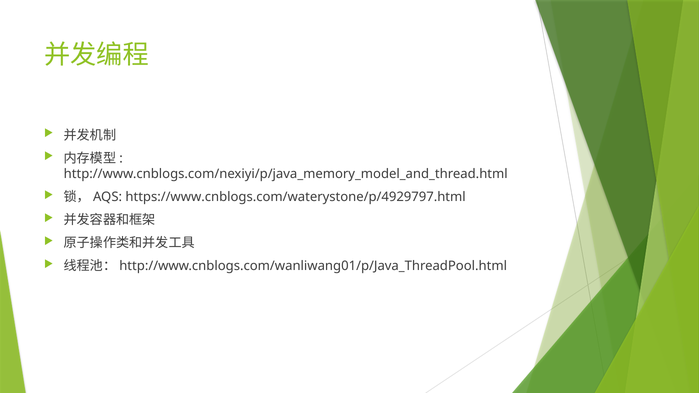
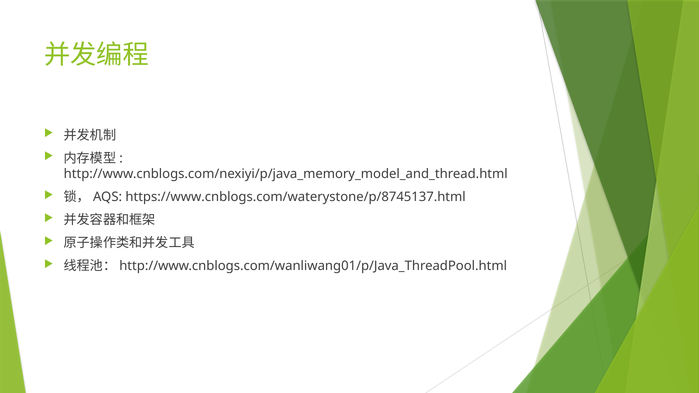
https://www.cnblogs.com/waterystone/p/4929797.html: https://www.cnblogs.com/waterystone/p/4929797.html -> https://www.cnblogs.com/waterystone/p/8745137.html
